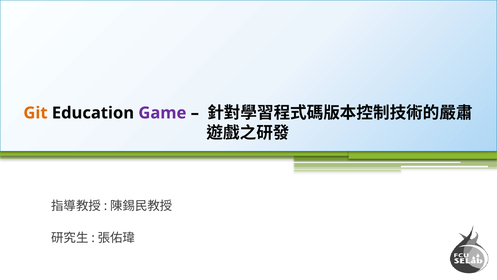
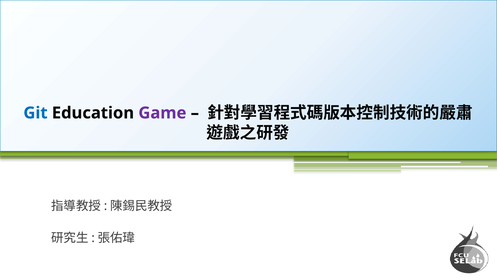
Git colour: orange -> blue
